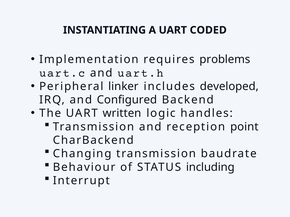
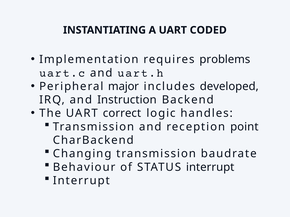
linker: linker -> major
Configured: Configured -> Instruction
written: written -> correct
STATUS including: including -> interrupt
